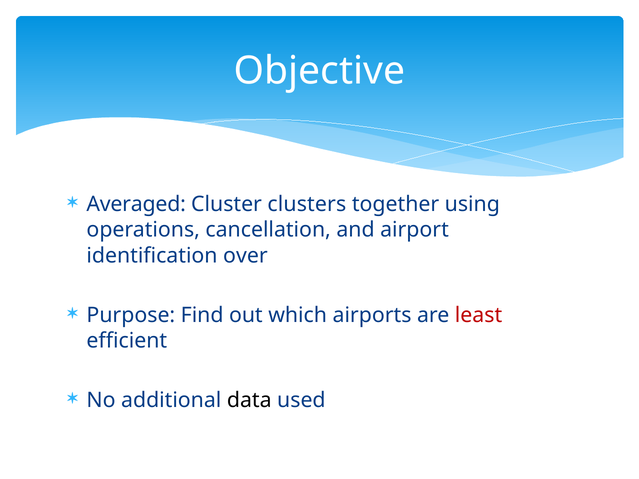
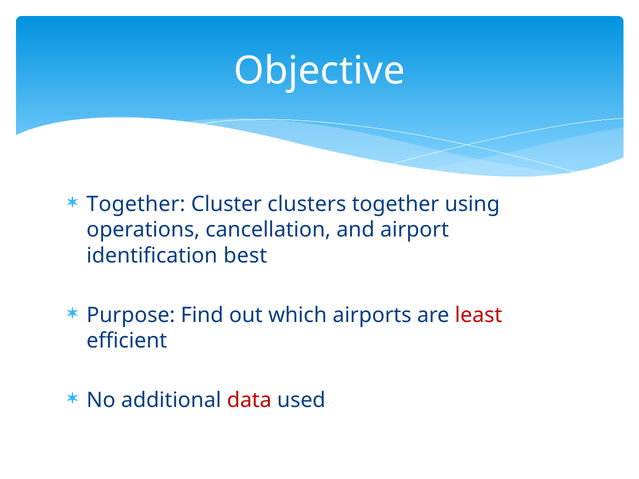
Averaged at (136, 204): Averaged -> Together
over: over -> best
data colour: black -> red
